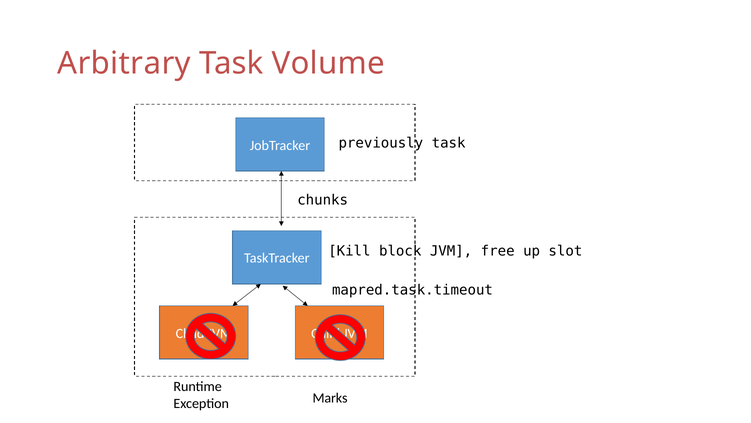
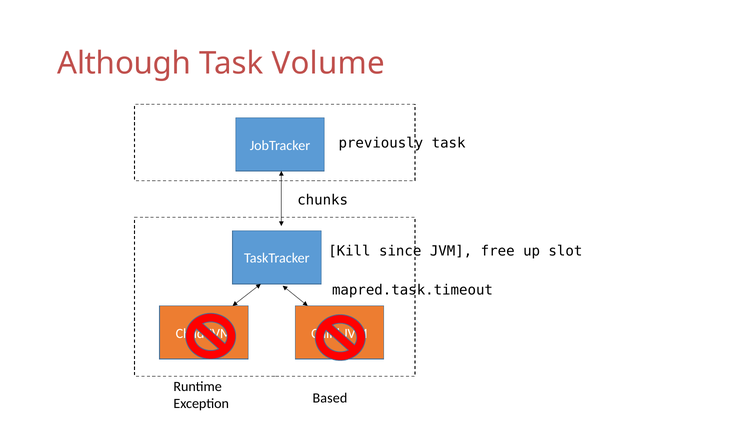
Arbitrary: Arbitrary -> Although
block: block -> since
Marks: Marks -> Based
